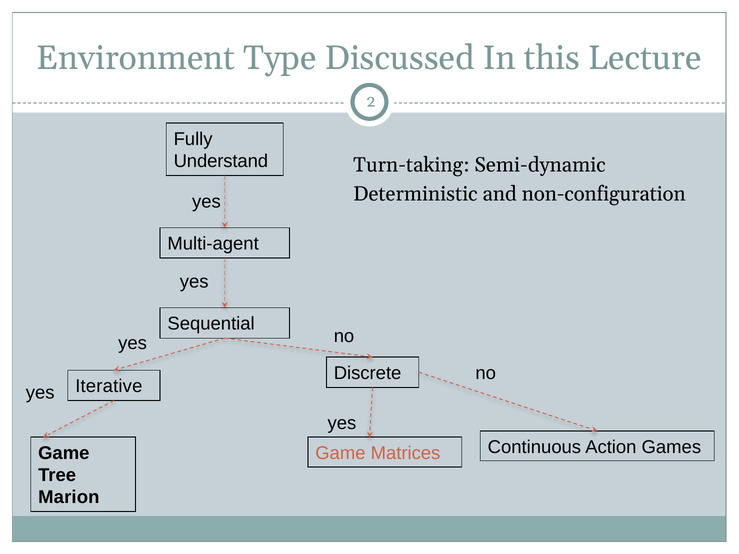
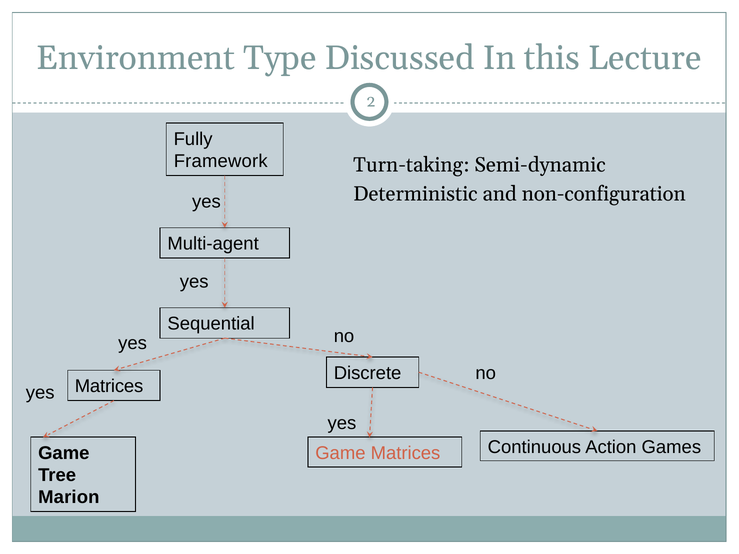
Understand: Understand -> Framework
Iterative at (109, 386): Iterative -> Matrices
